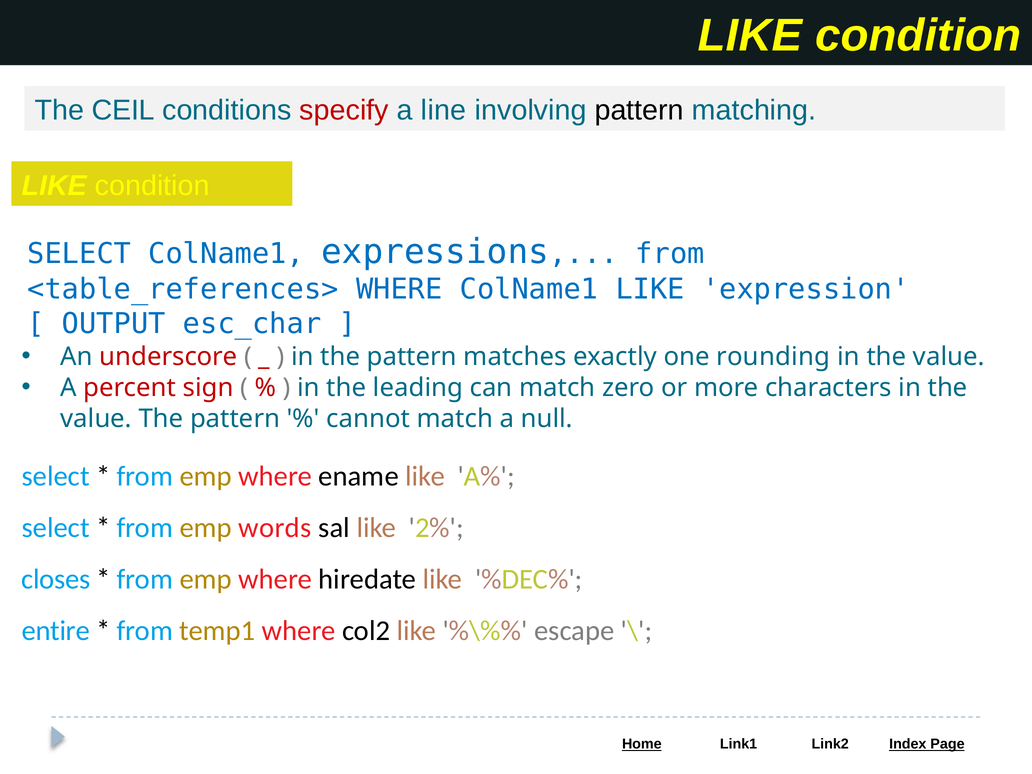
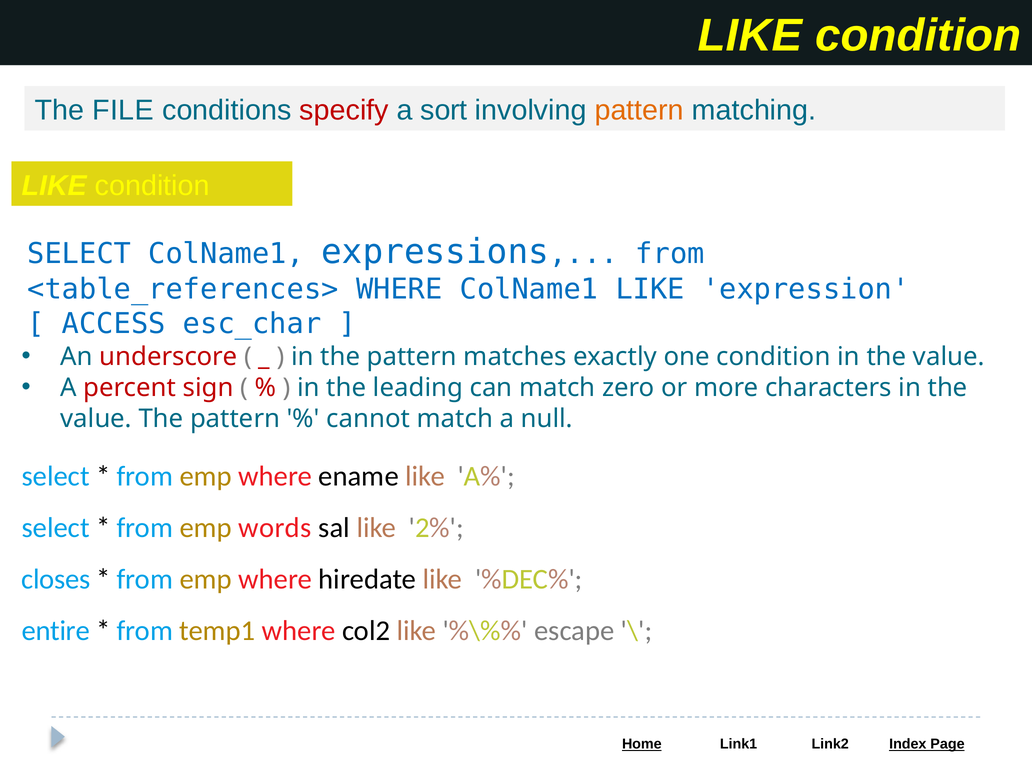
CEIL: CEIL -> FILE
line: line -> sort
pattern at (639, 110) colour: black -> orange
OUTPUT: OUTPUT -> ACCESS
one rounding: rounding -> condition
